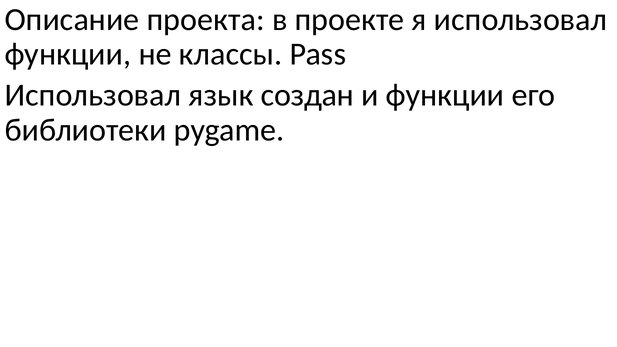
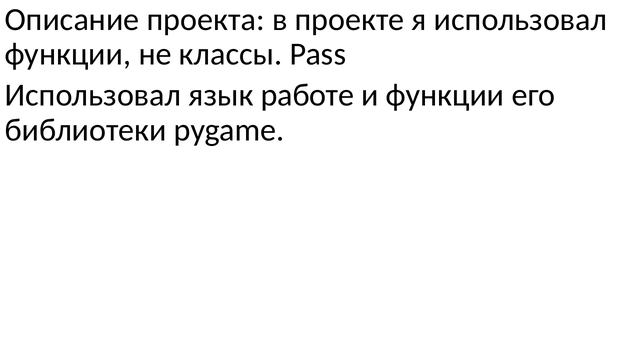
создан: создан -> работе
